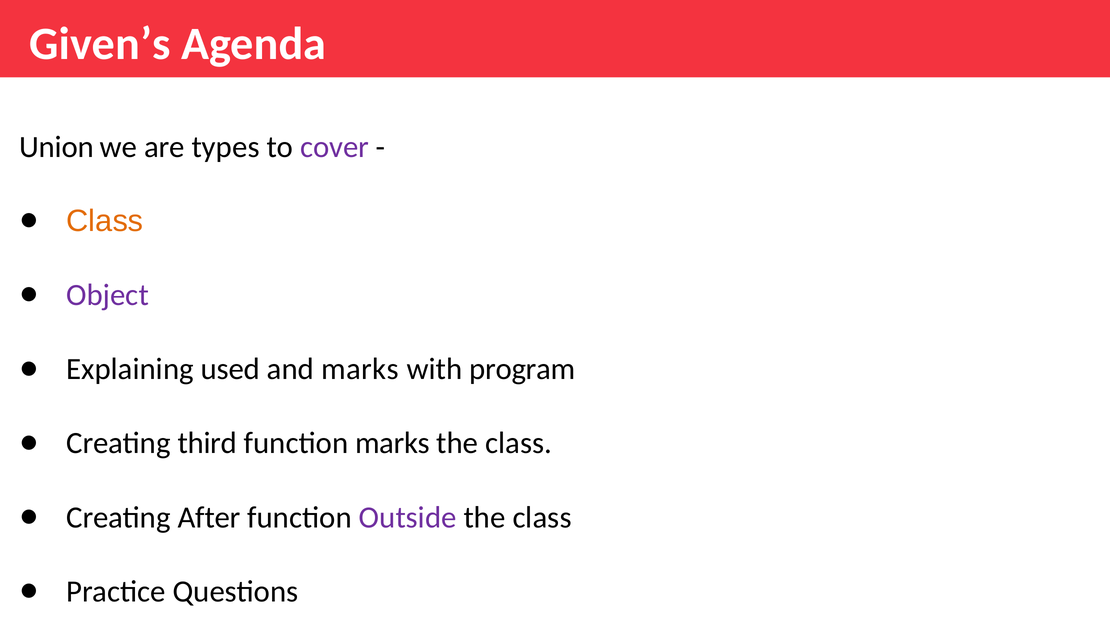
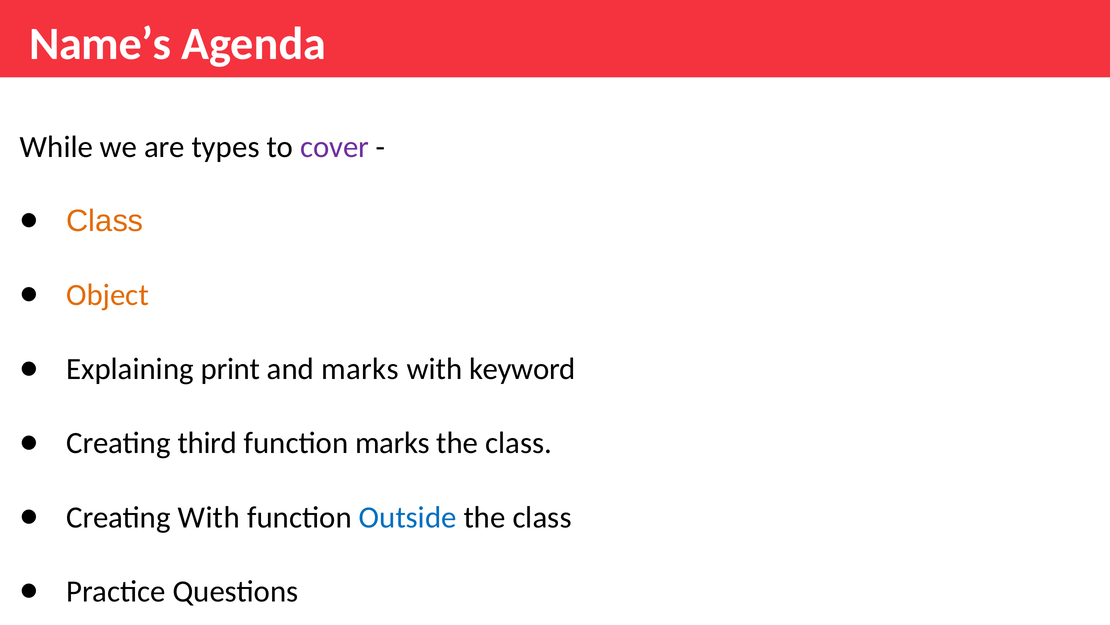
Given’s: Given’s -> Name’s
Union: Union -> While
Object colour: purple -> orange
used: used -> print
program: program -> keyword
Creating After: After -> With
Outside colour: purple -> blue
